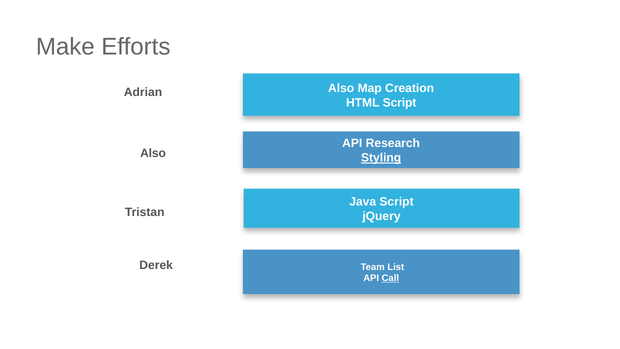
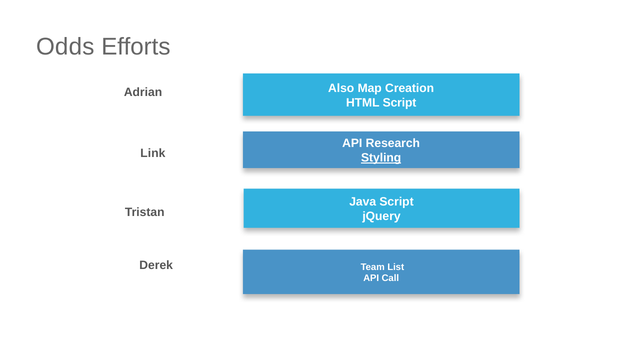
Make: Make -> Odds
Also at (153, 153): Also -> Link
Call underline: present -> none
